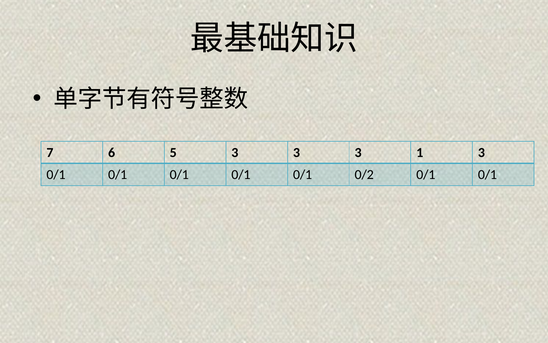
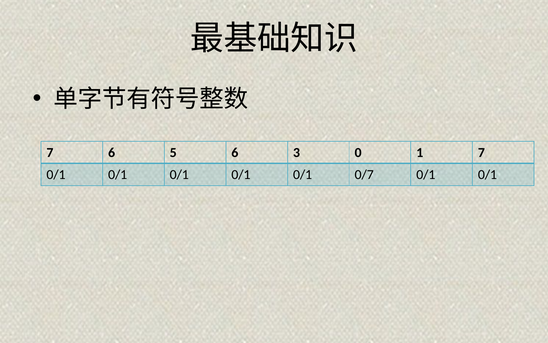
5 3: 3 -> 6
3 at (358, 152): 3 -> 0
1 3: 3 -> 7
0/2: 0/2 -> 0/7
